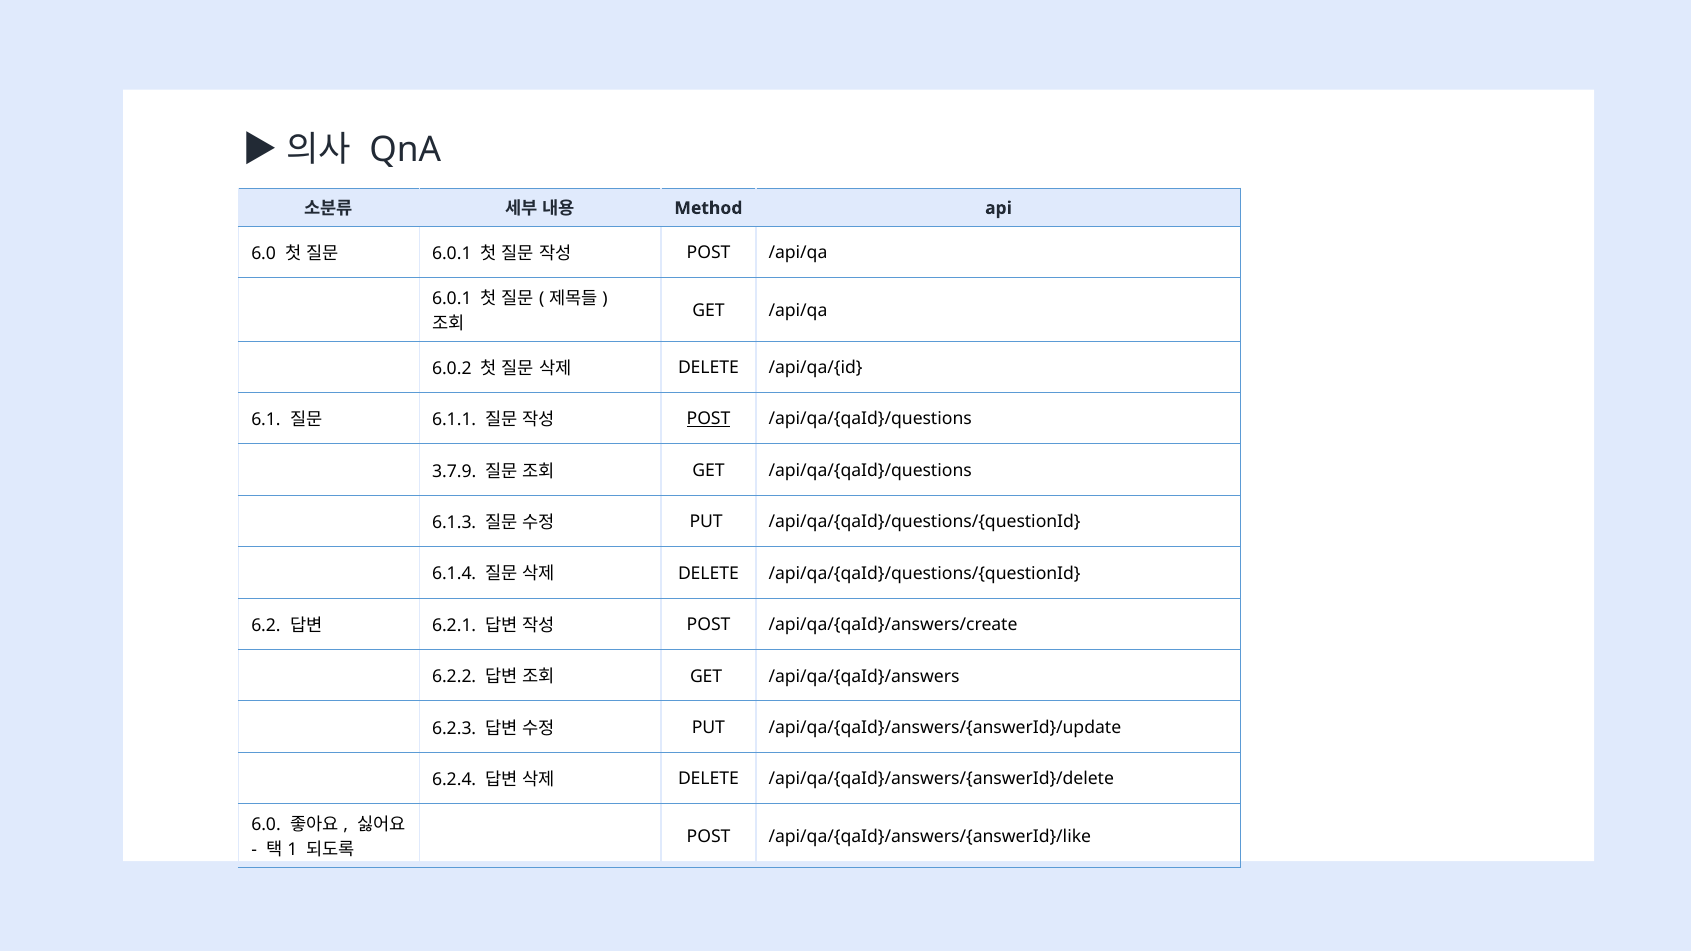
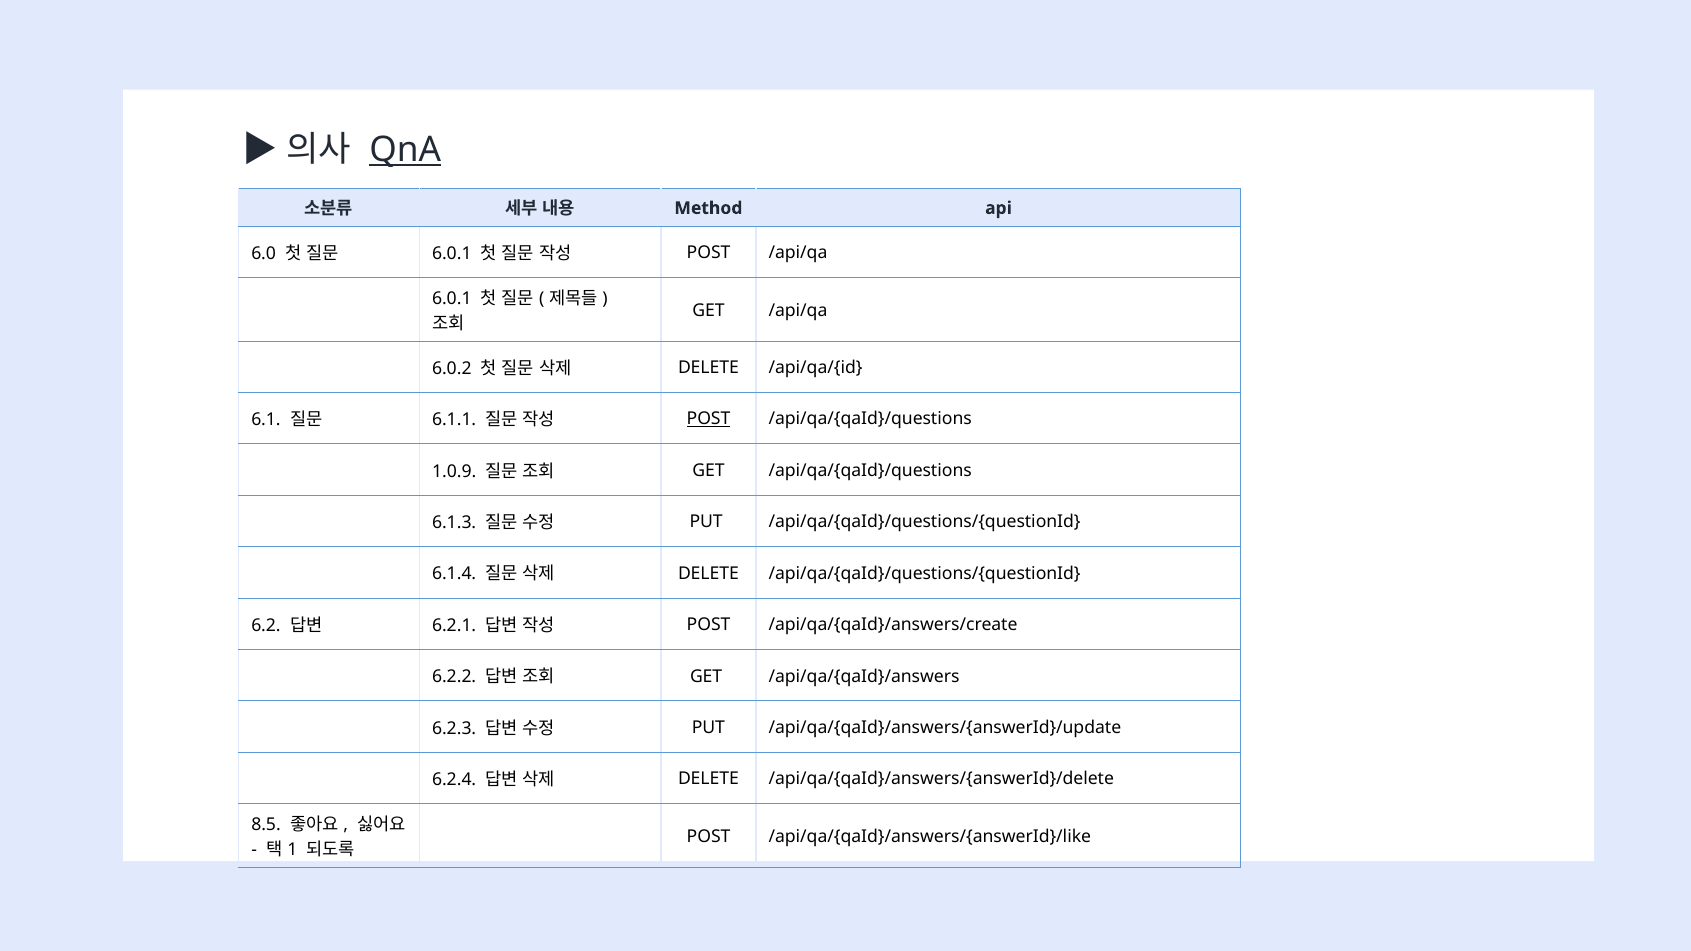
QnA underline: none -> present
3.7.9: 3.7.9 -> 1.0.9
6.0 at (266, 825): 6.0 -> 8.5
